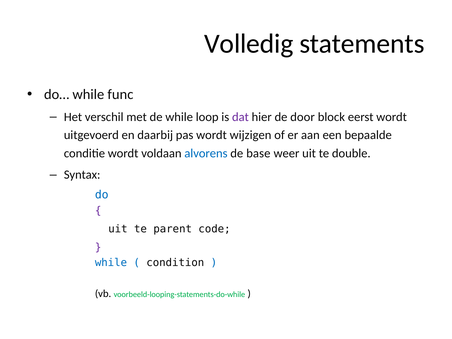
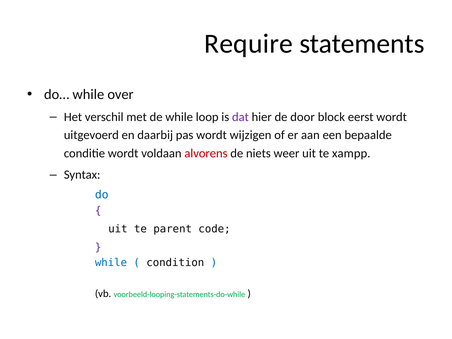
Volledig: Volledig -> Require
func: func -> over
alvorens colour: blue -> red
base: base -> niets
double: double -> xampp
